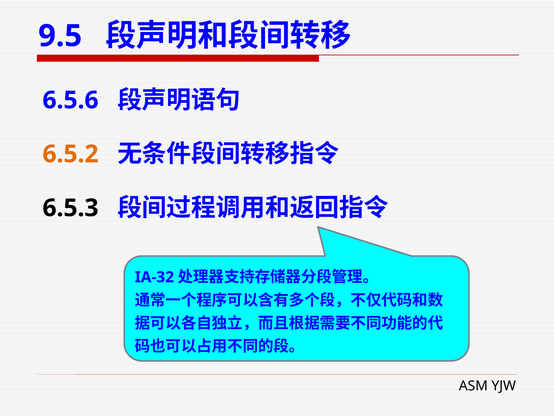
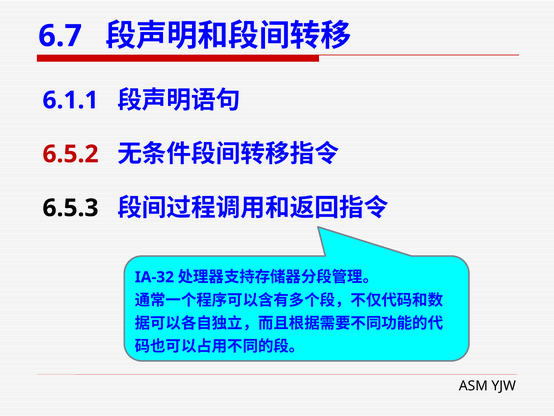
9.5: 9.5 -> 6.7
6.5.6: 6.5.6 -> 6.1.1
6.5.2 colour: orange -> red
